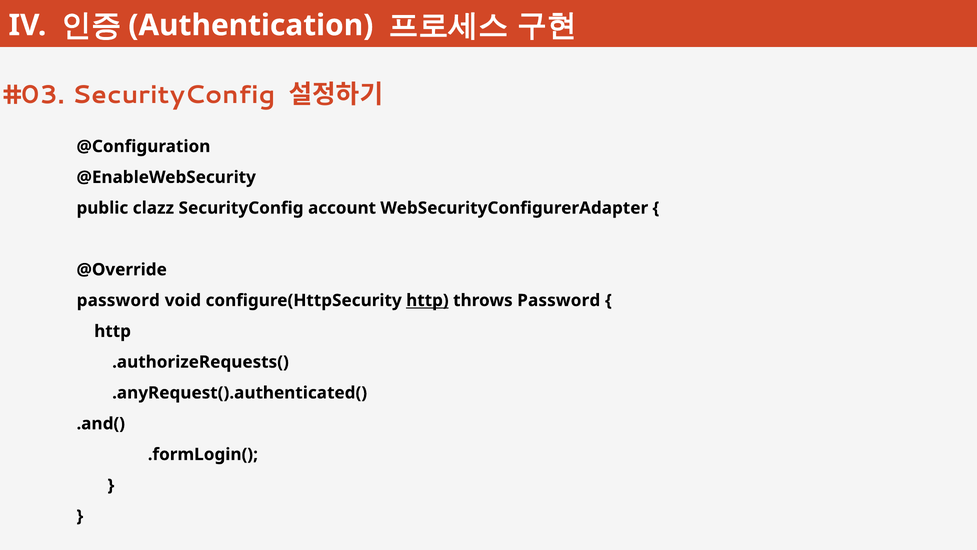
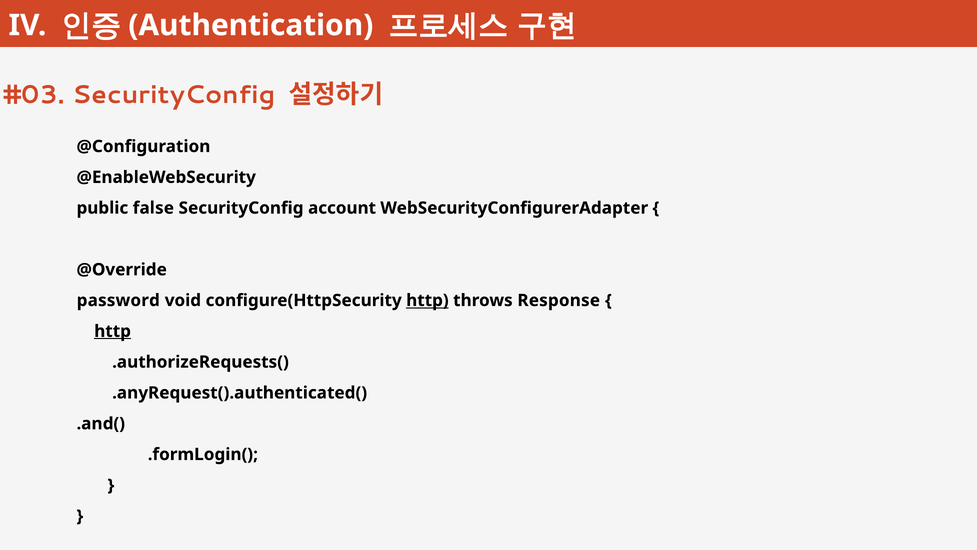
clazz: clazz -> false
throws Password: Password -> Response
http at (113, 331) underline: none -> present
